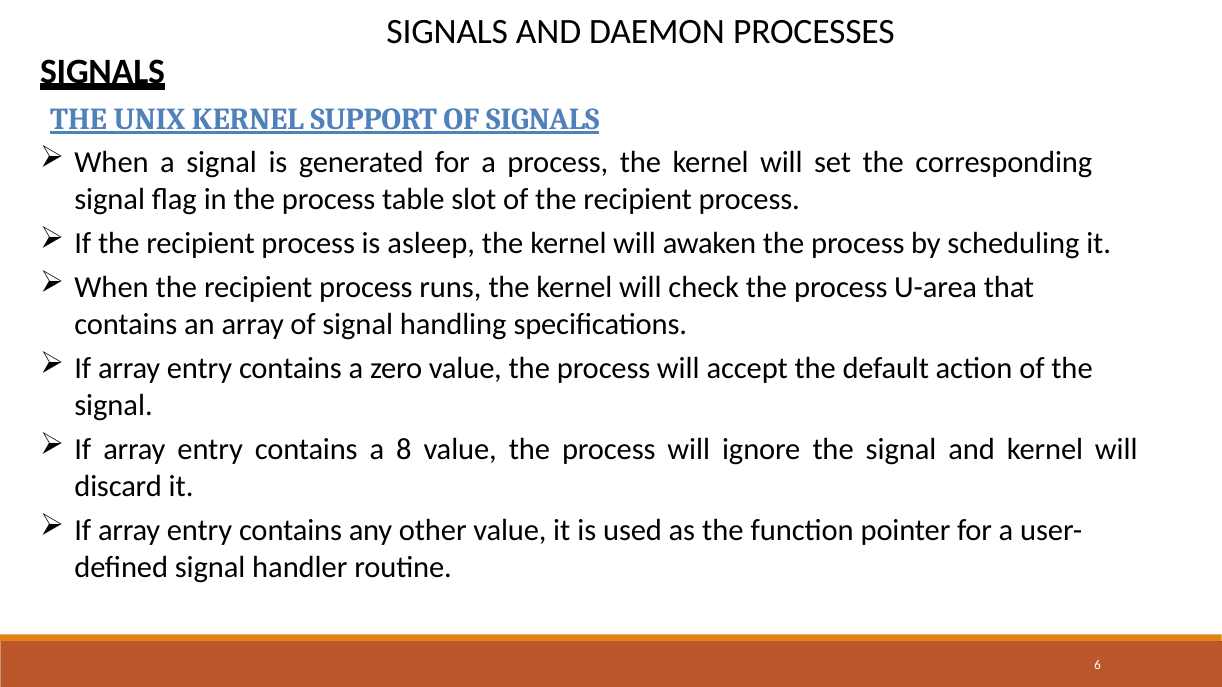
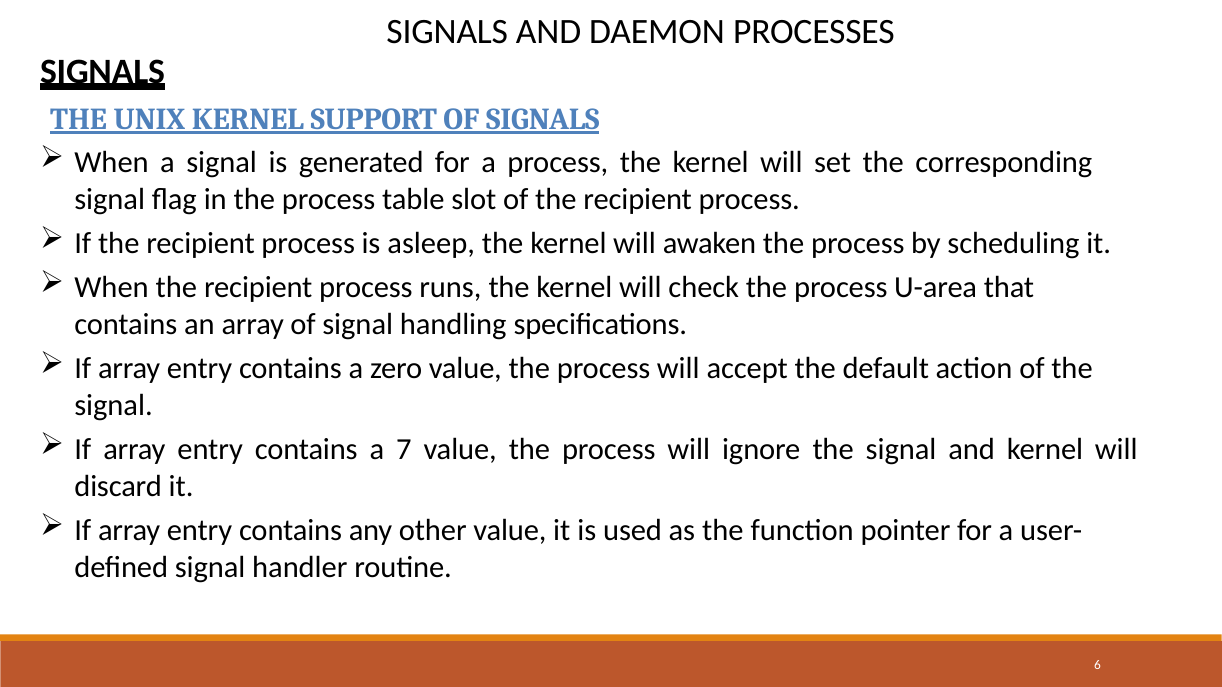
8: 8 -> 7
